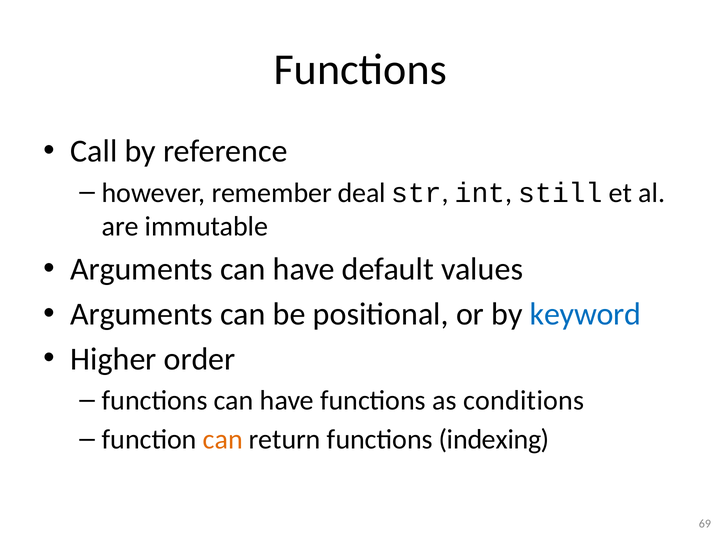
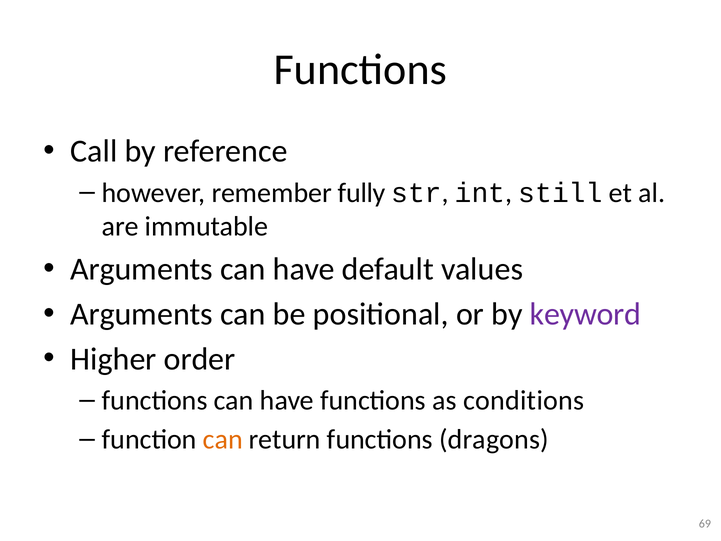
deal: deal -> fully
keyword colour: blue -> purple
indexing: indexing -> dragons
